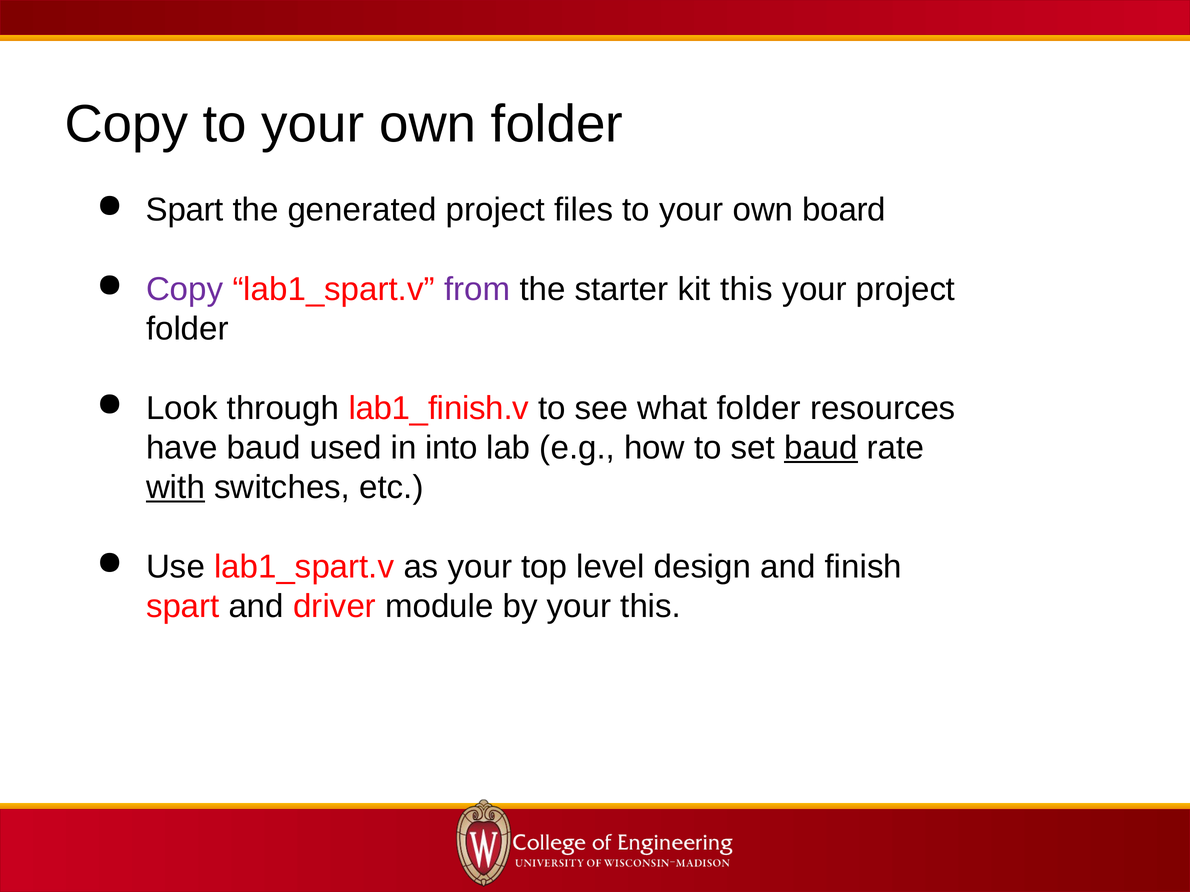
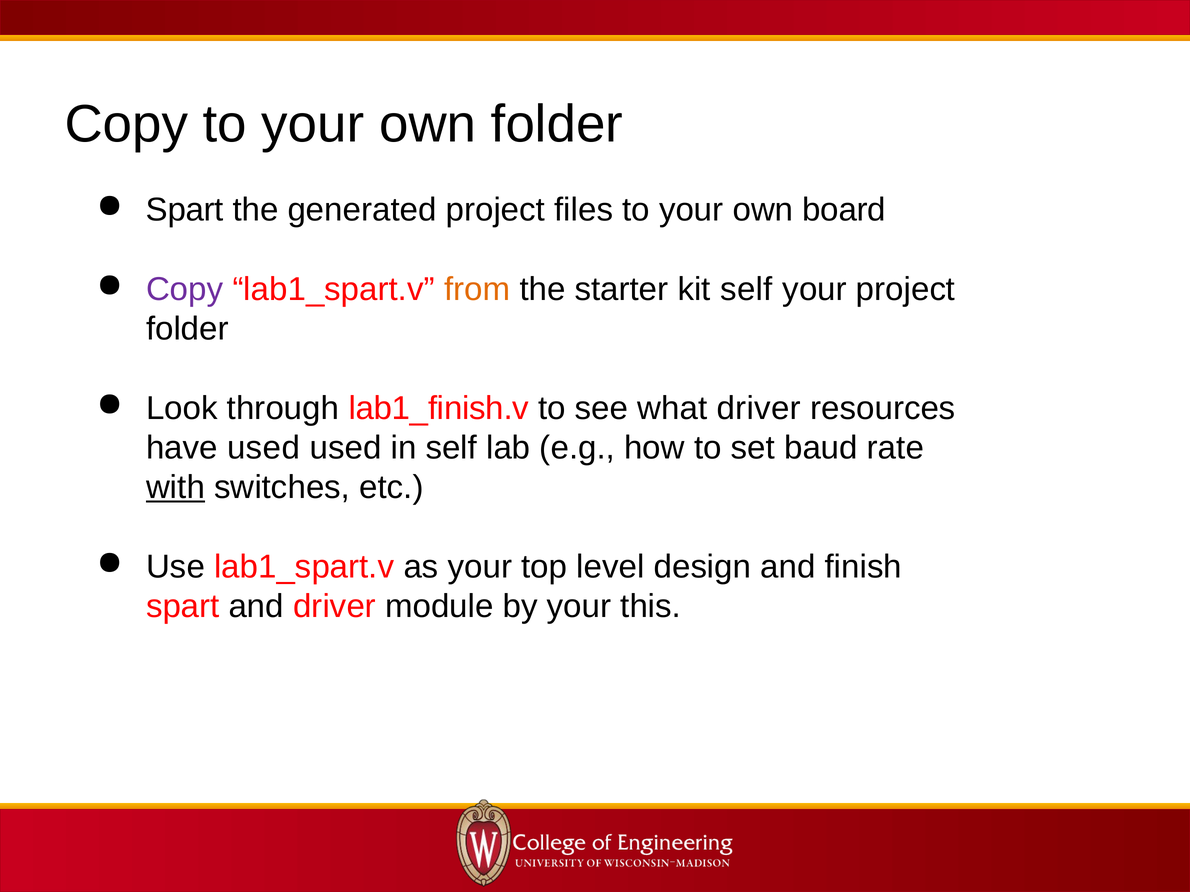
from colour: purple -> orange
kit this: this -> self
what folder: folder -> driver
have baud: baud -> used
in into: into -> self
baud at (821, 448) underline: present -> none
